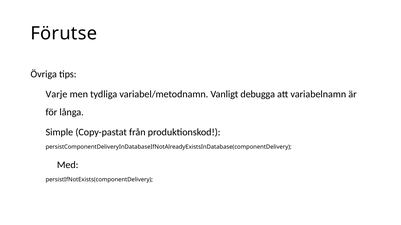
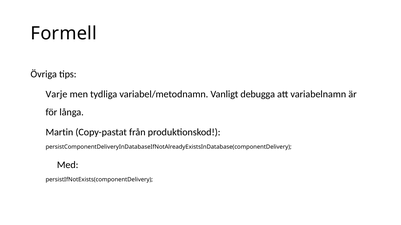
Förutse: Förutse -> Formell
Simple: Simple -> Martin
